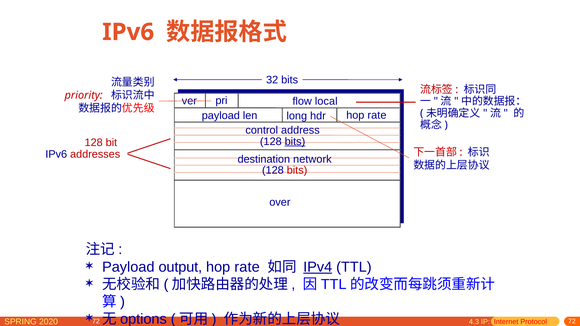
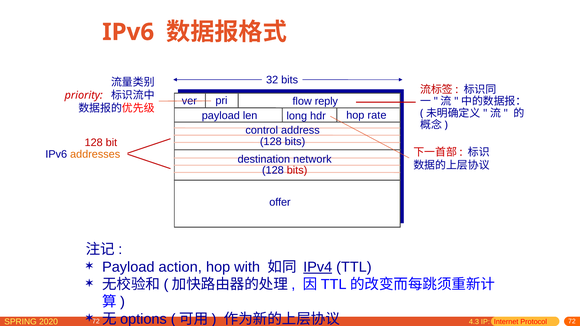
local: local -> reply
bits at (295, 142) underline: present -> none
addresses colour: red -> orange
over: over -> offer
output: output -> action
rate at (247, 267): rate -> with
